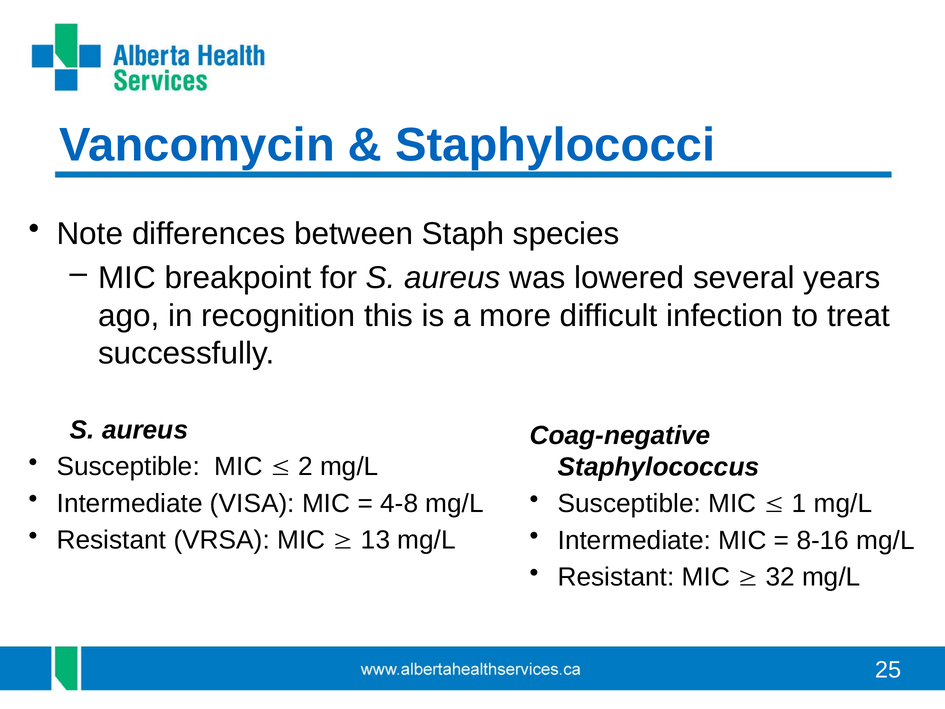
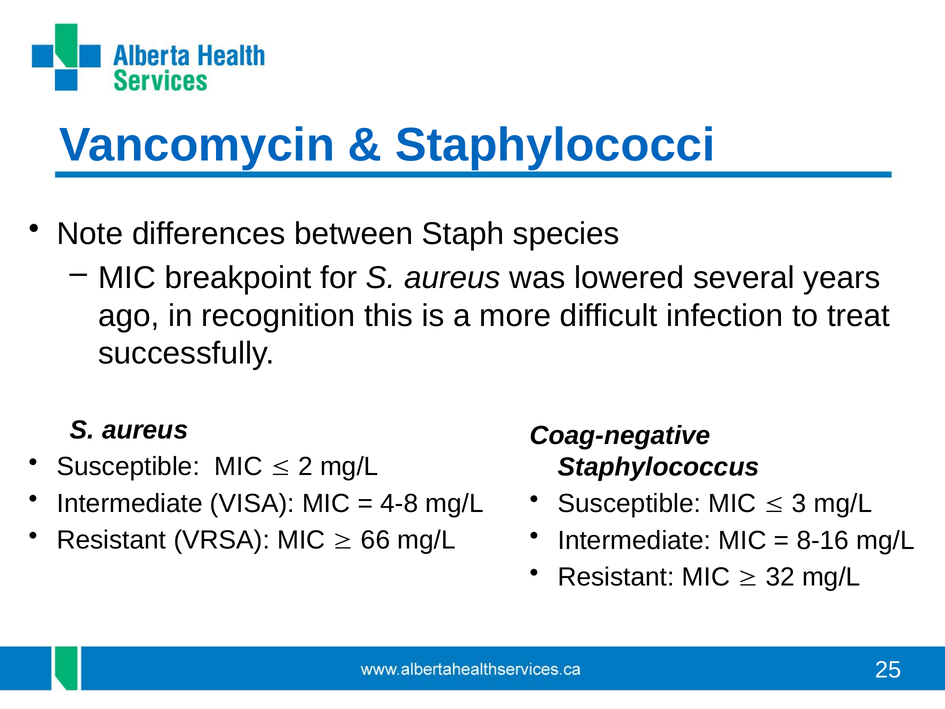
1: 1 -> 3
13: 13 -> 66
